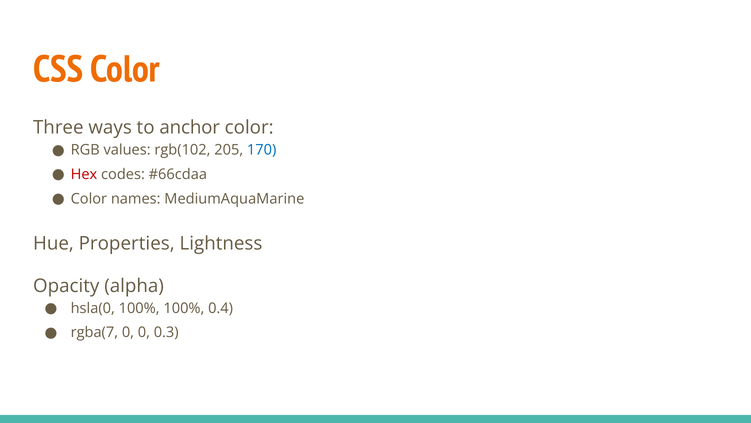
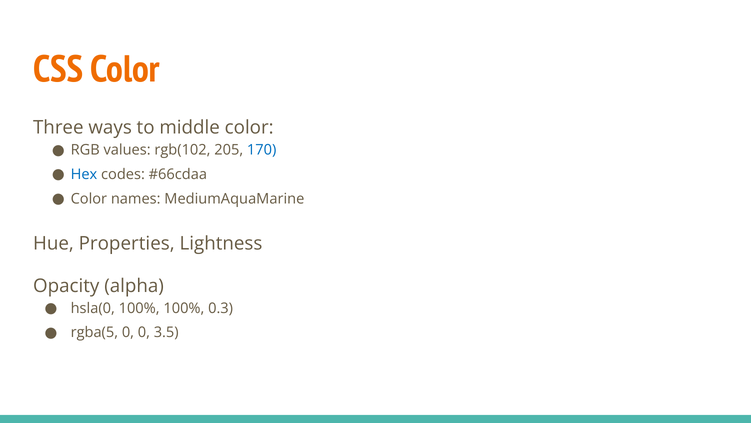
anchor: anchor -> middle
Hex colour: red -> blue
0.4: 0.4 -> 0.3
rgba(7: rgba(7 -> rgba(5
0.3: 0.3 -> 3.5
